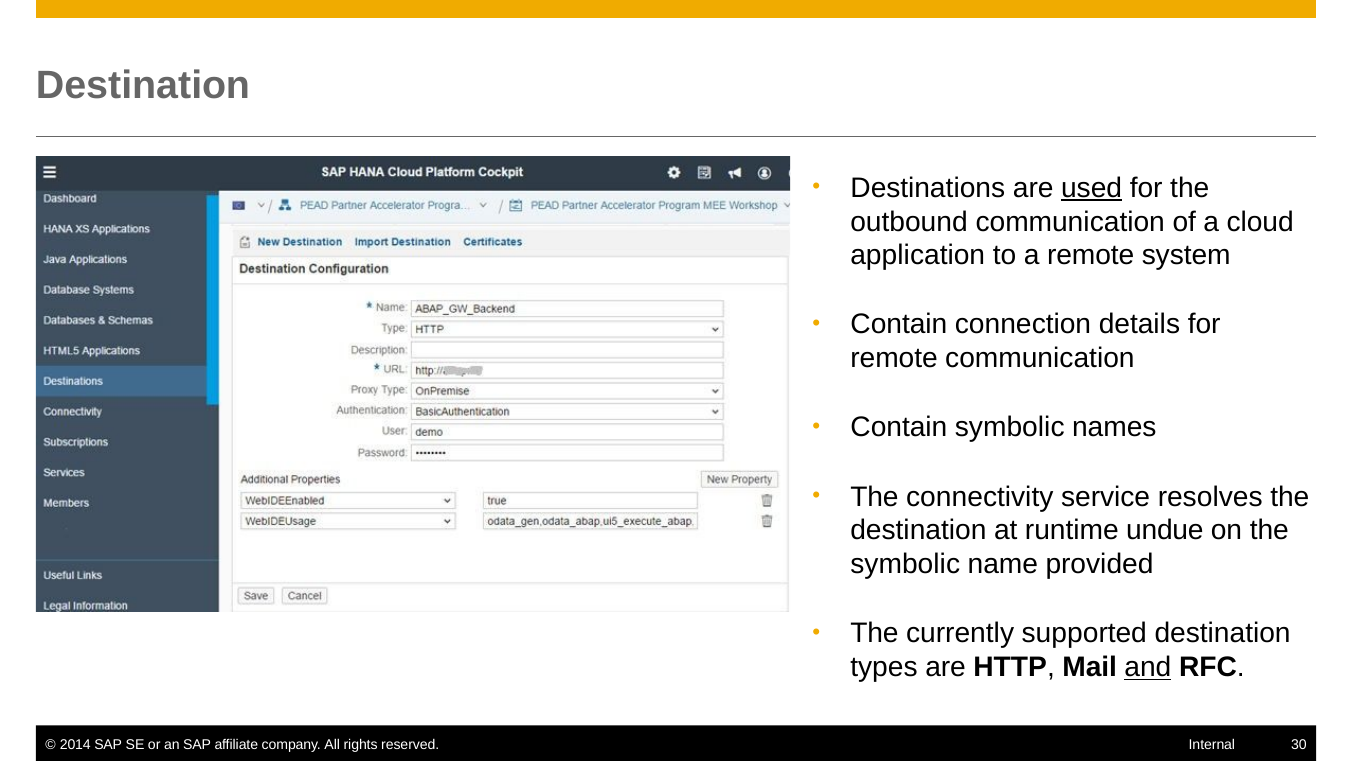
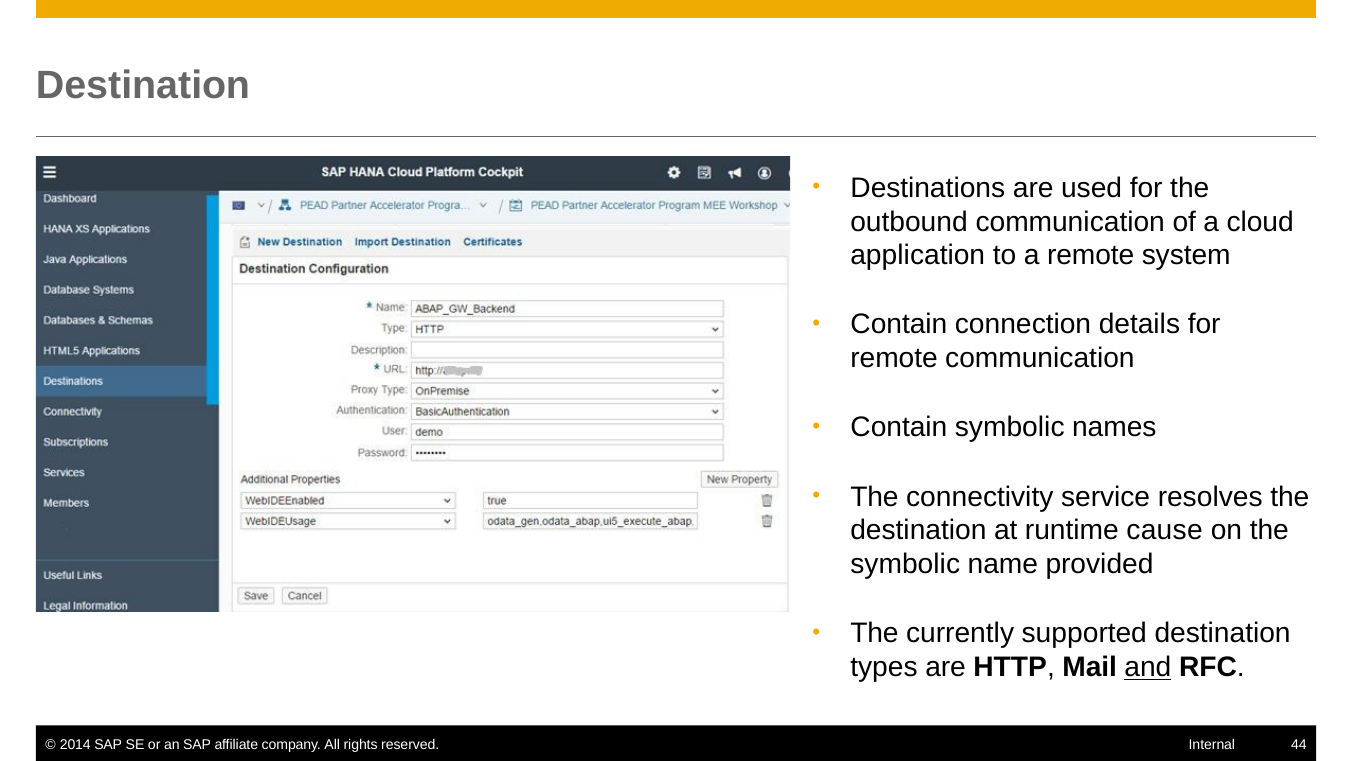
used underline: present -> none
undue: undue -> cause
30: 30 -> 44
